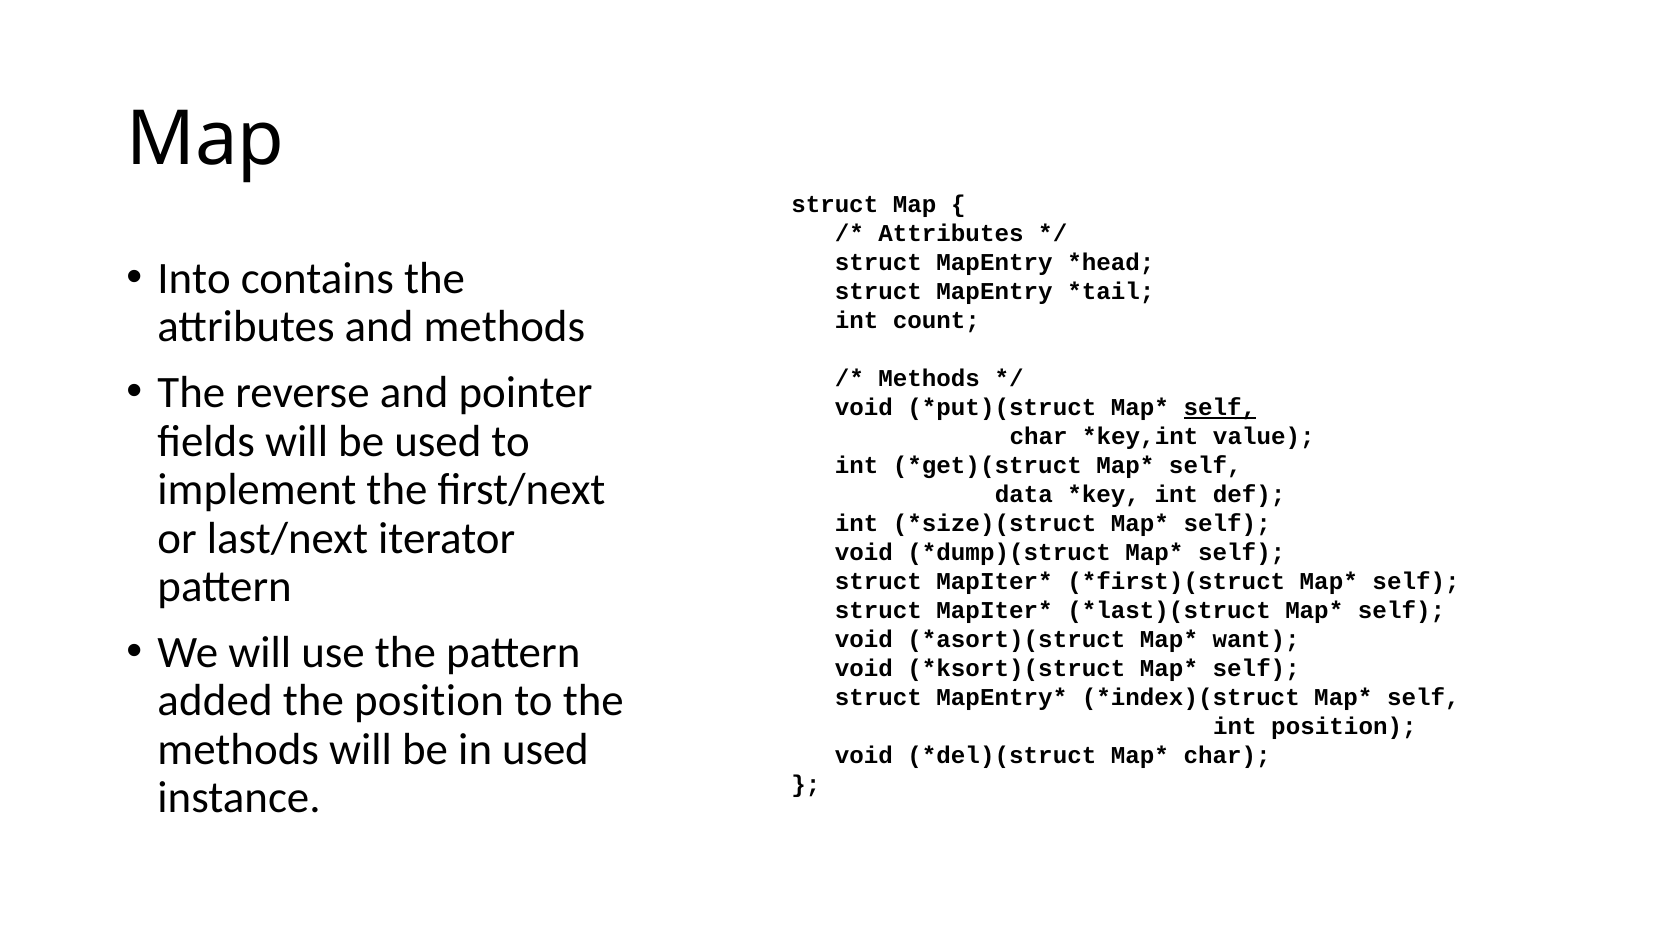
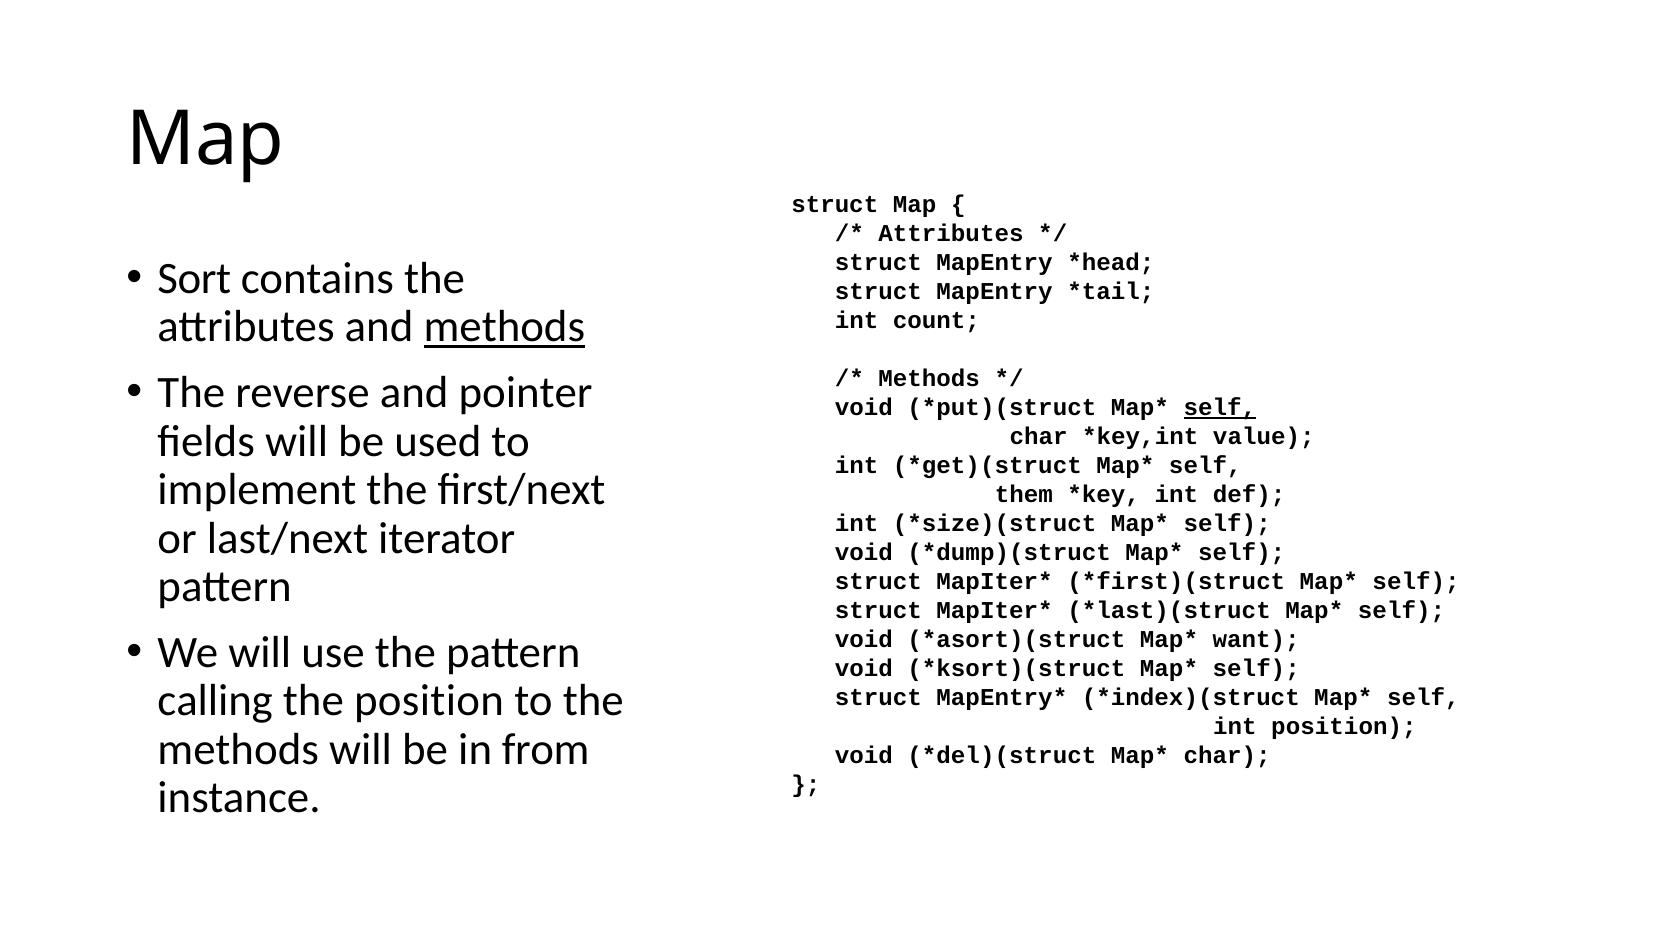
Into: Into -> Sort
methods at (504, 327) underline: none -> present
data: data -> them
added: added -> calling
in used: used -> from
